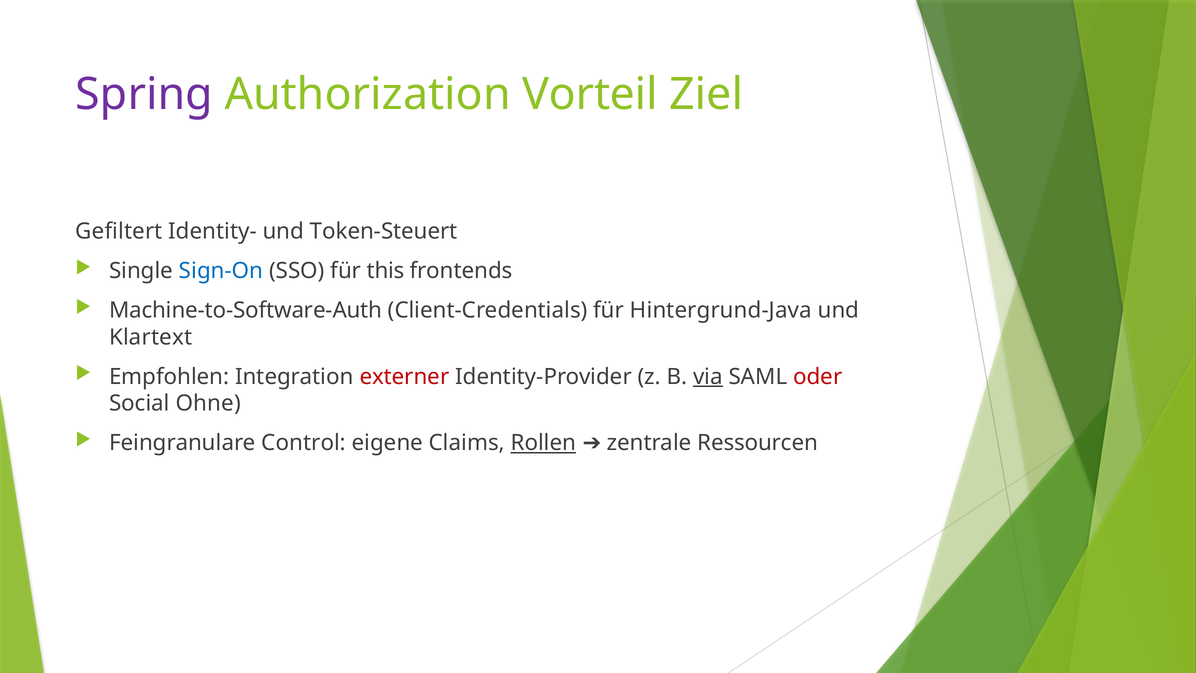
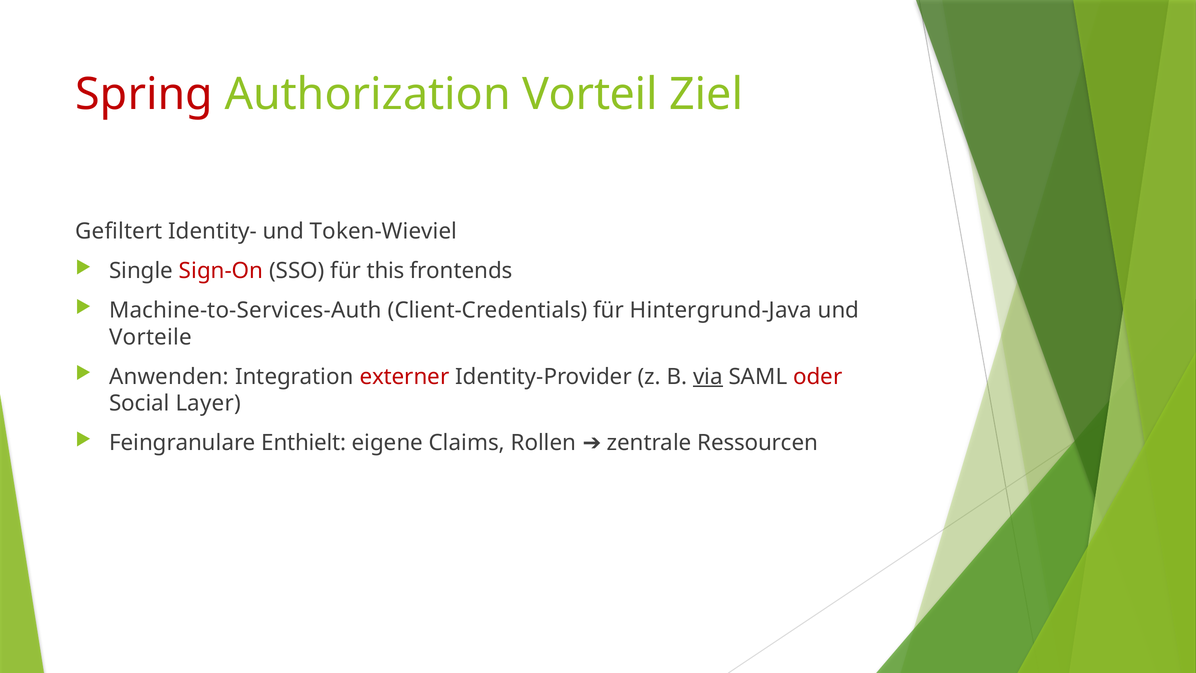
Spring colour: purple -> red
Token-Steuert: Token-Steuert -> Token-Wieviel
Sign-On colour: blue -> red
Machine-to-Software-Auth: Machine-to-Software-Auth -> Machine-to-Services-Auth
Klartext: Klartext -> Vorteile
Empfohlen: Empfohlen -> Anwenden
Ohne: Ohne -> Layer
Control: Control -> Enthielt
Rollen underline: present -> none
